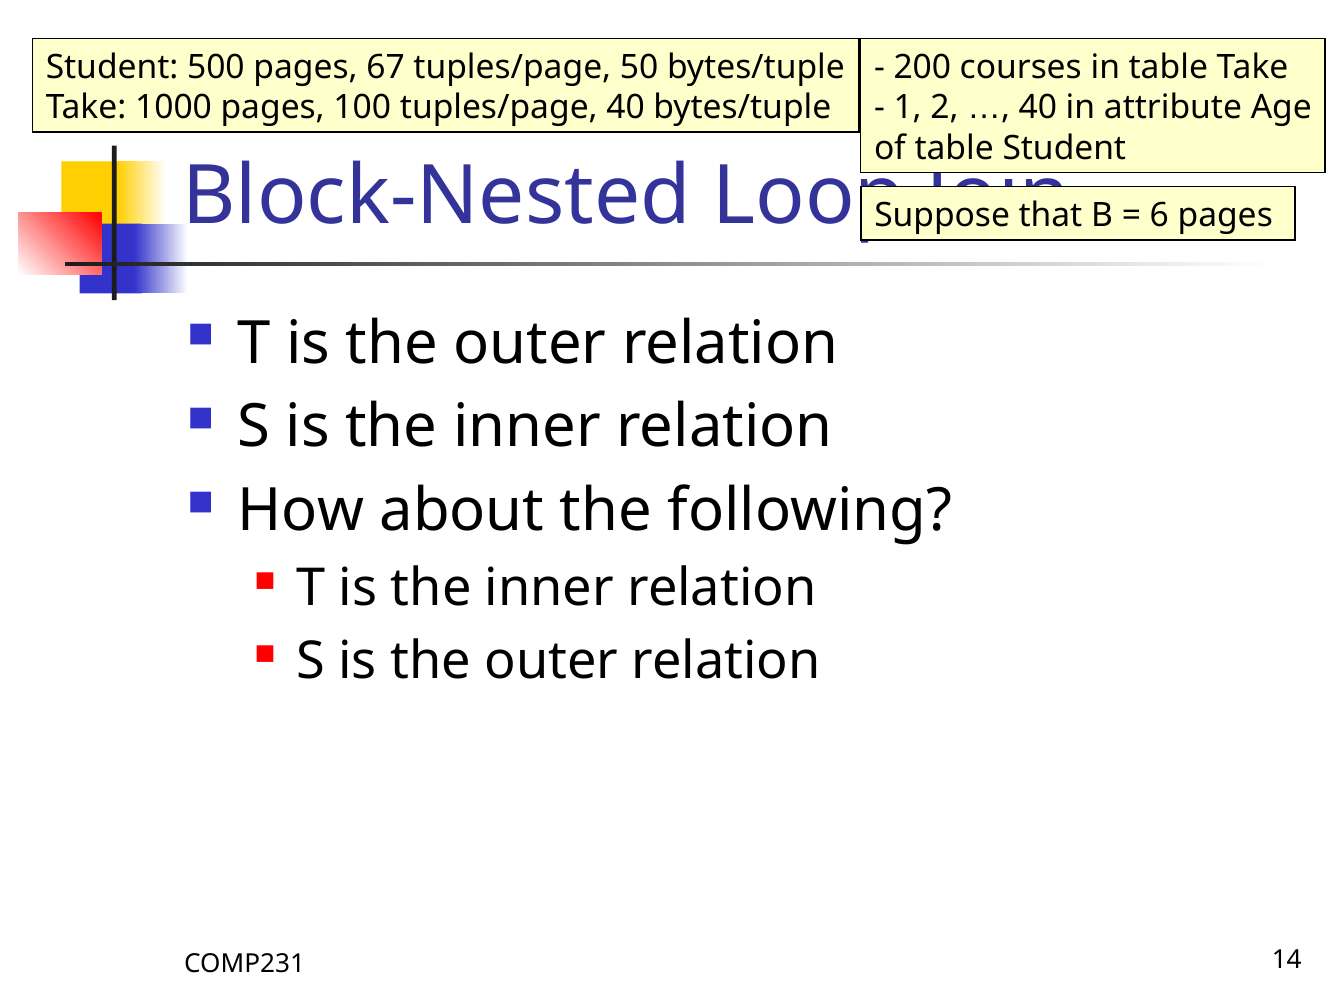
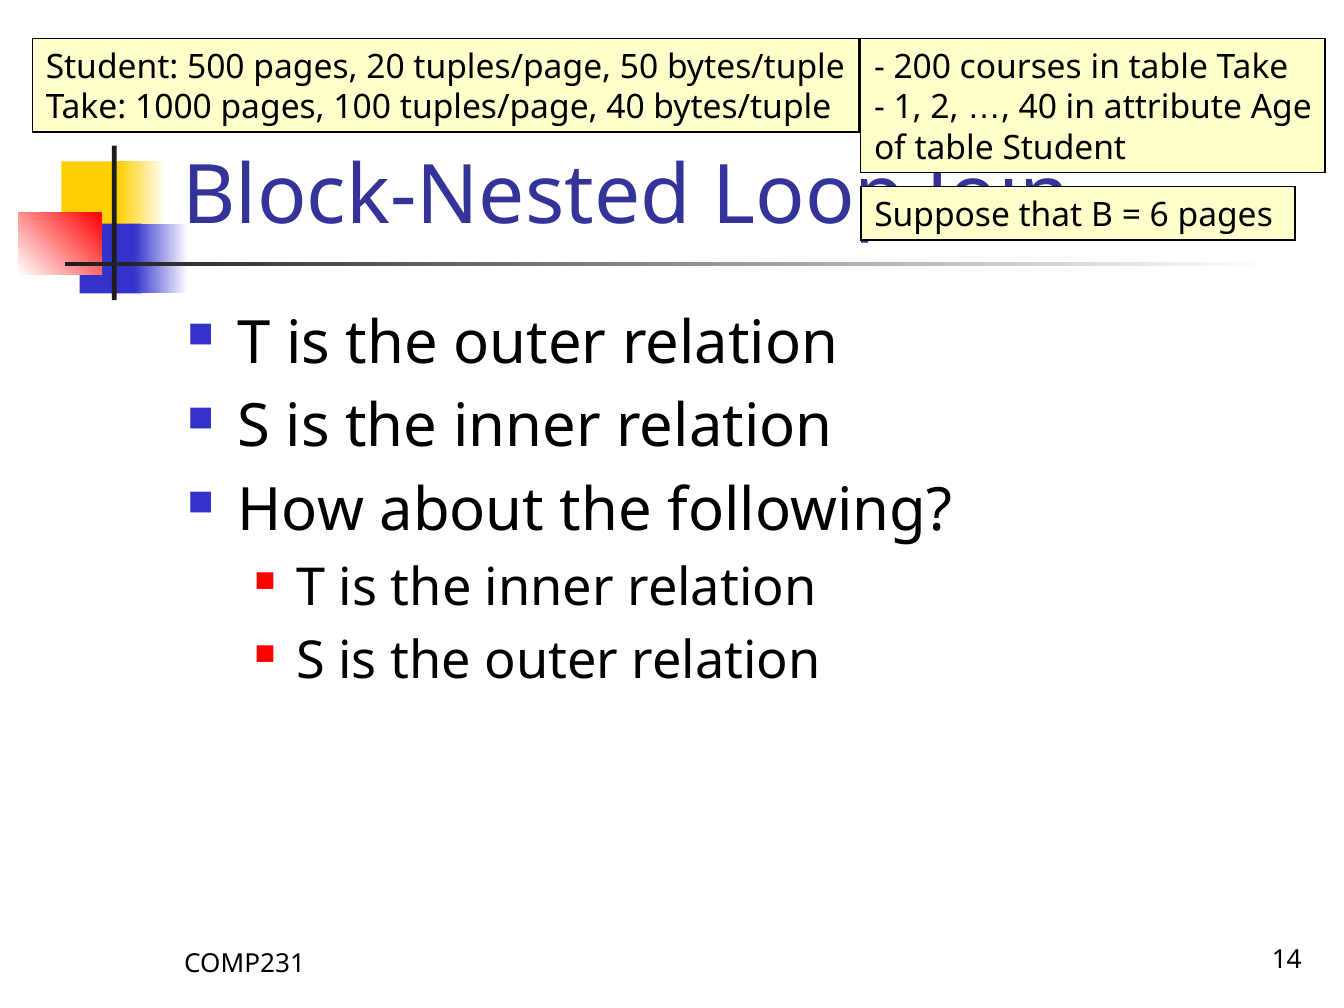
67: 67 -> 20
